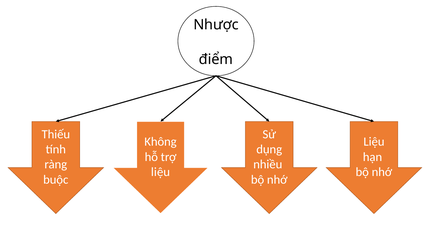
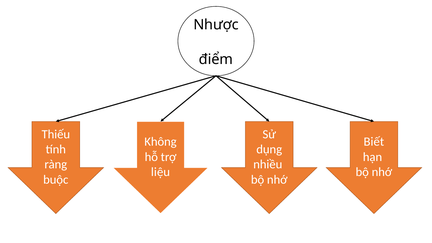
Liệu at (374, 142): Liệu -> Biết
